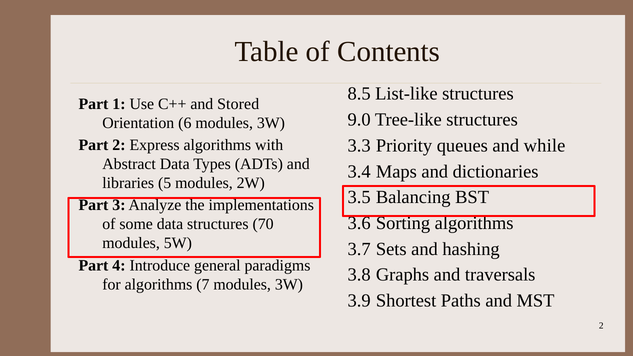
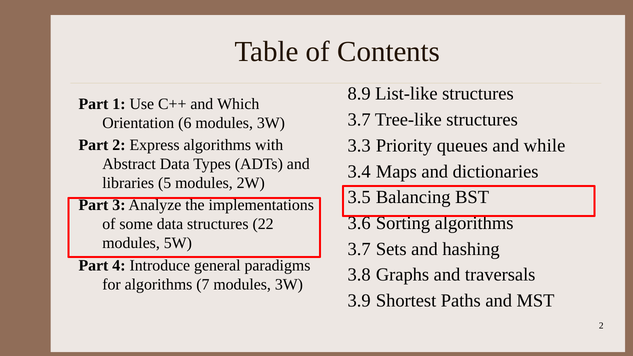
8.5: 8.5 -> 8.9
Stored: Stored -> Which
9.0 at (359, 120): 9.0 -> 3.7
70: 70 -> 22
